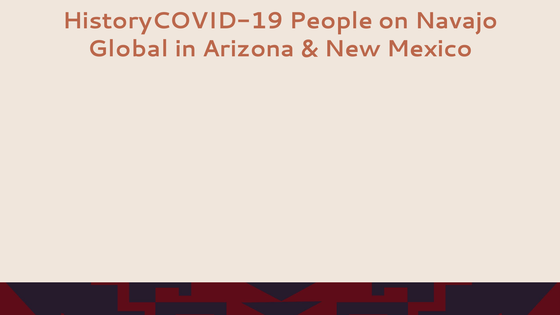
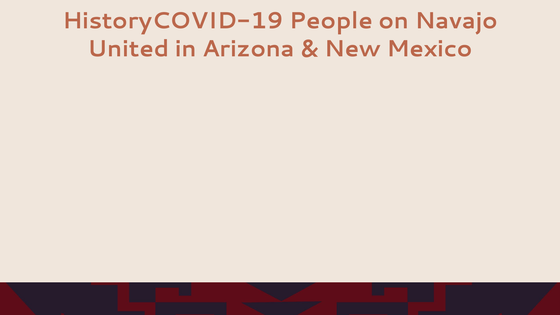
Global: Global -> United
